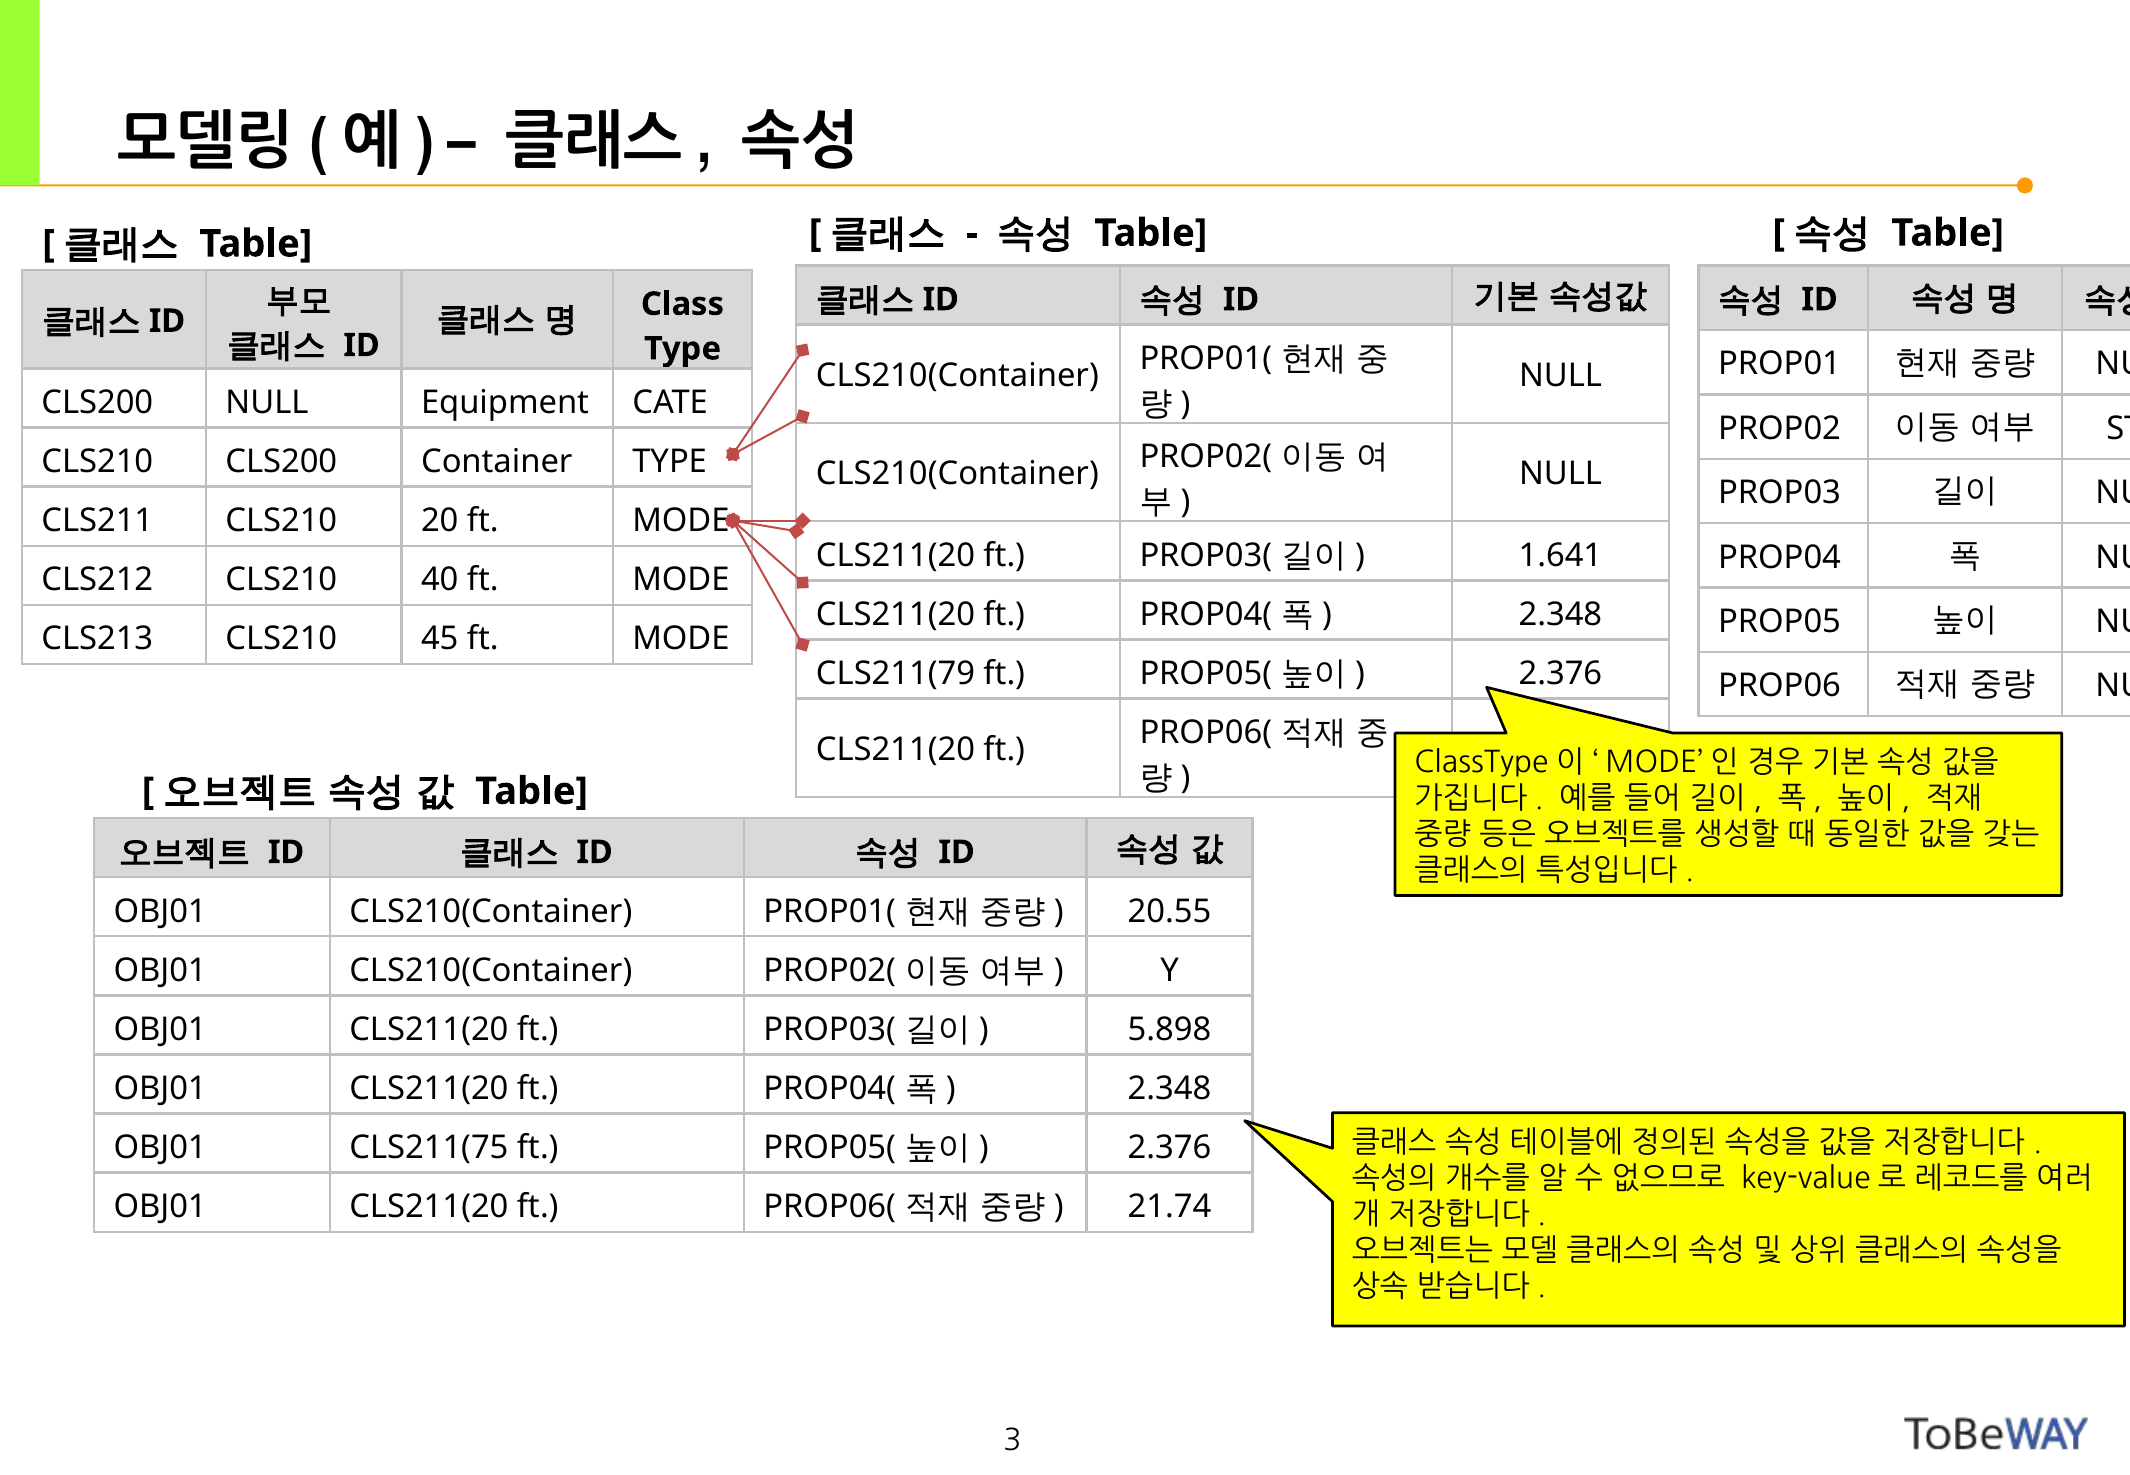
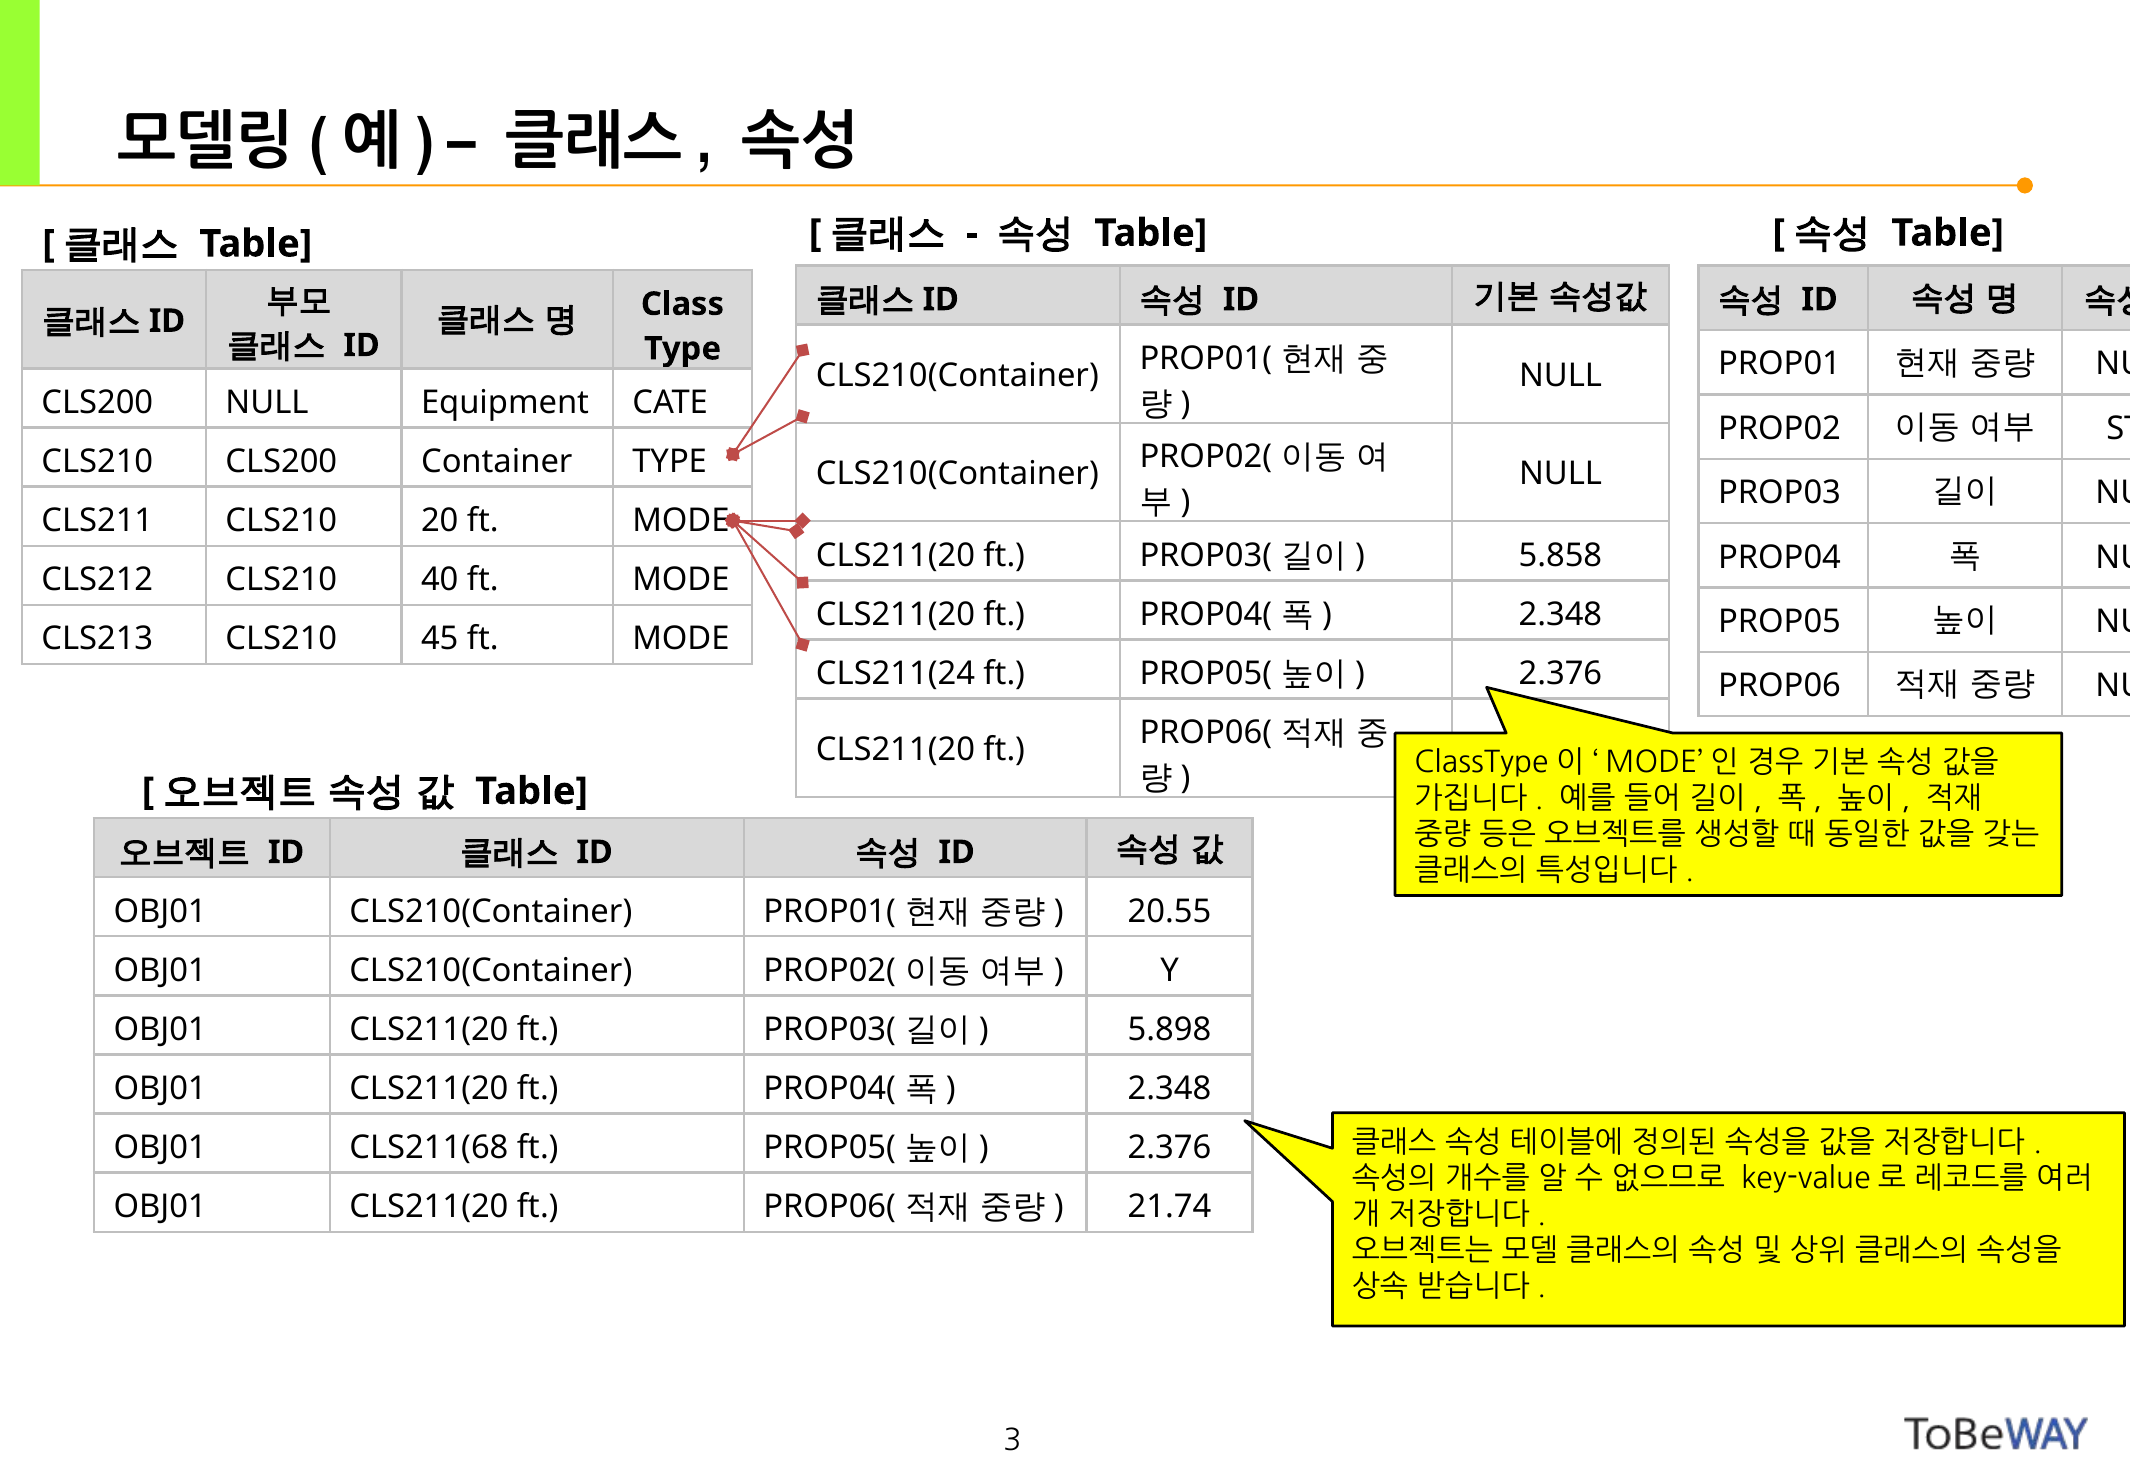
1.641: 1.641 -> 5.858
CLS211(79: CLS211(79 -> CLS211(24
CLS211(75: CLS211(75 -> CLS211(68
